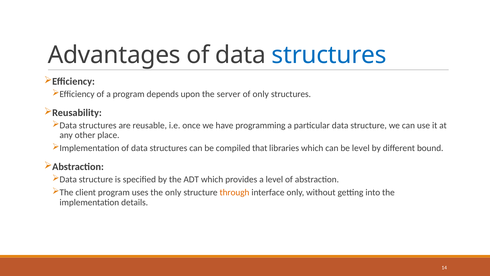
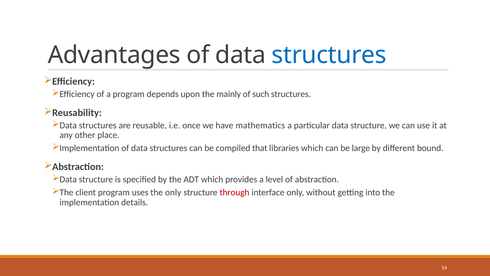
server: server -> mainly
of only: only -> such
programming: programming -> mathematics
be level: level -> large
through colour: orange -> red
